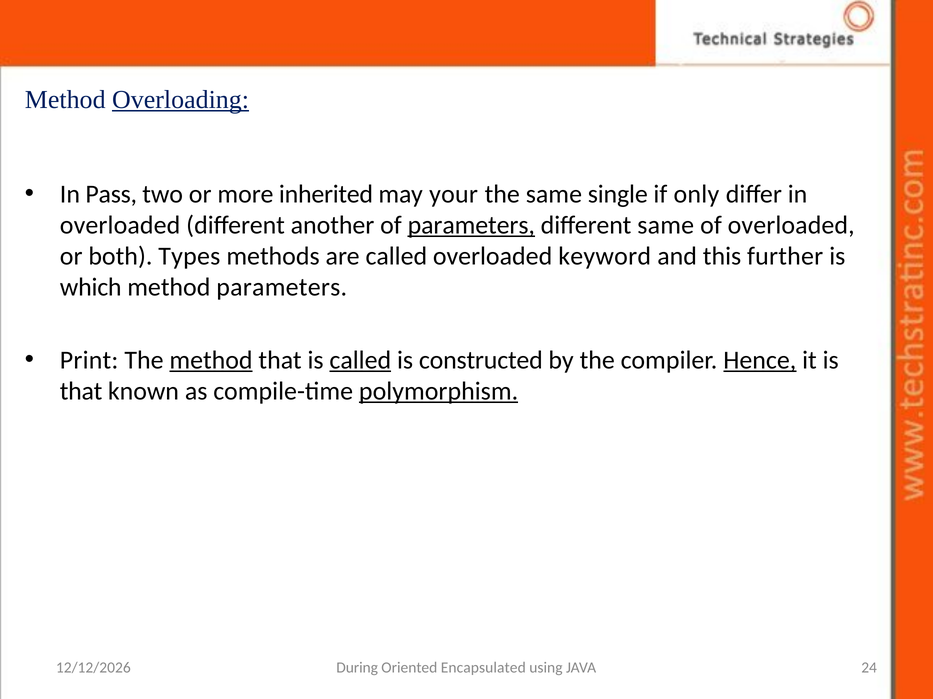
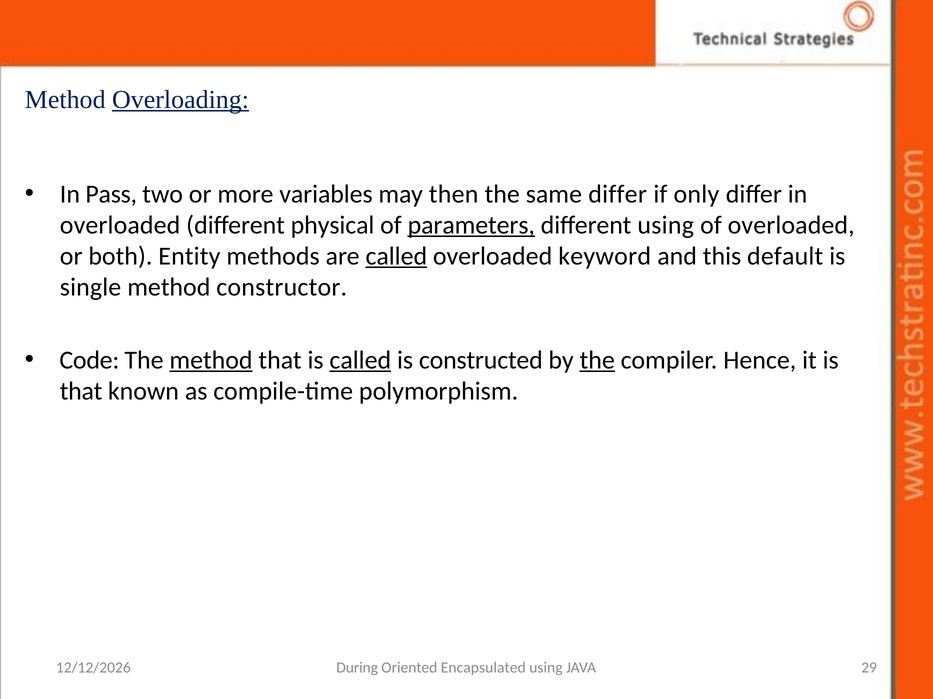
inherited: inherited -> variables
your: your -> then
same single: single -> differ
another: another -> physical
different same: same -> using
Types: Types -> Entity
called at (396, 257) underline: none -> present
further: further -> default
which: which -> single
method parameters: parameters -> constructor
Print: Print -> Code
the at (597, 360) underline: none -> present
Hence underline: present -> none
polymorphism underline: present -> none
24: 24 -> 29
